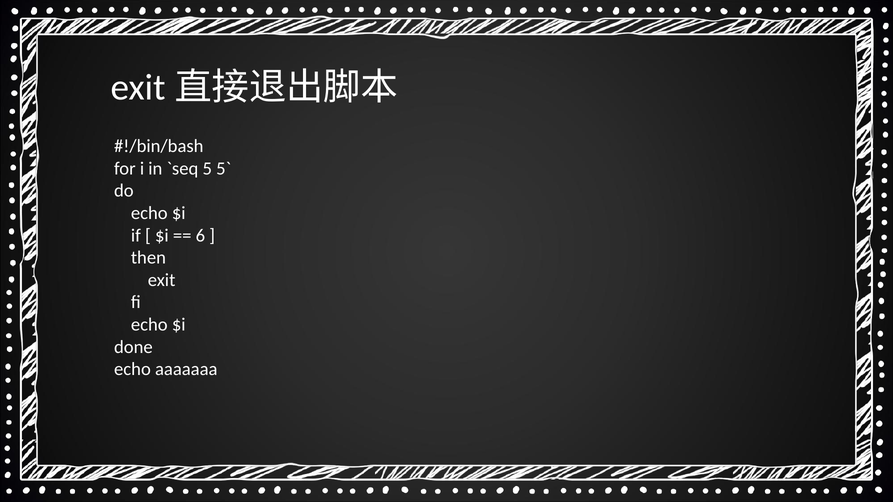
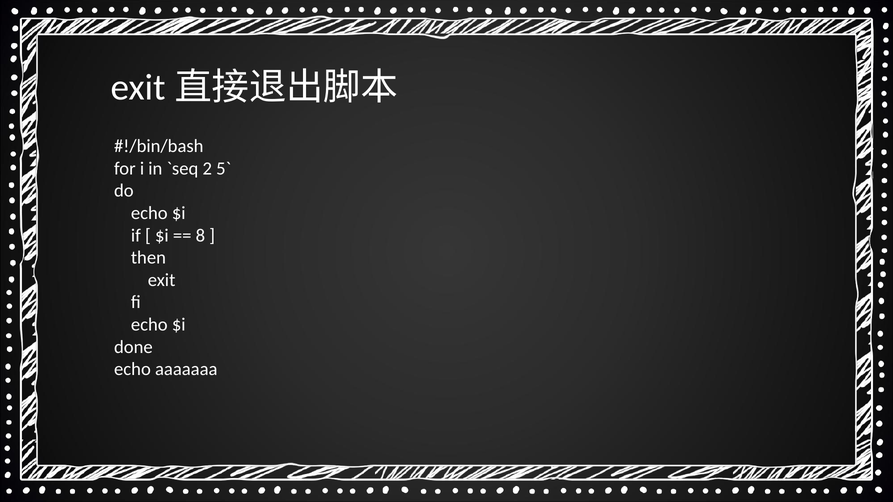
5: 5 -> 2
6: 6 -> 8
